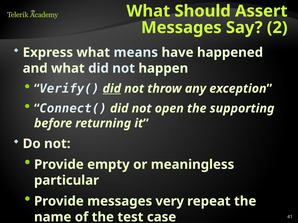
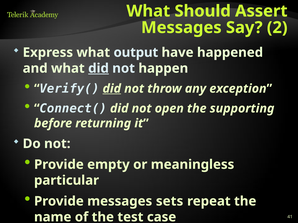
means: means -> output
did at (99, 68) underline: none -> present
very: very -> sets
